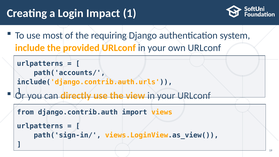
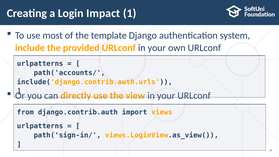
requiring: requiring -> template
